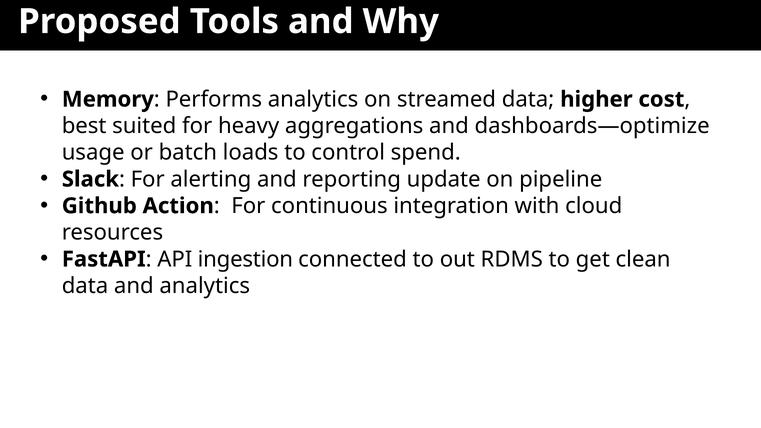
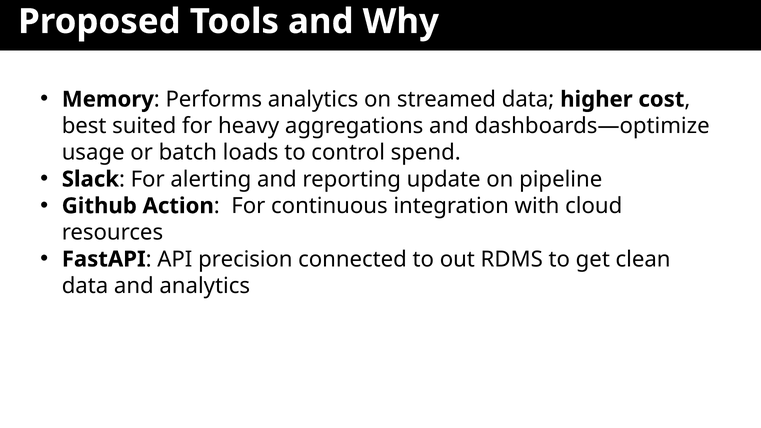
ingestion: ingestion -> precision
